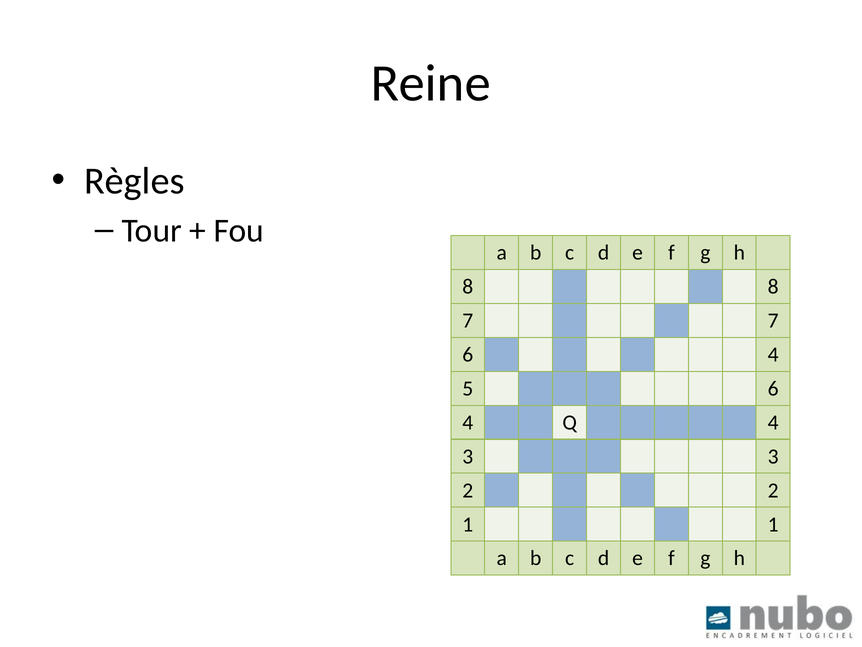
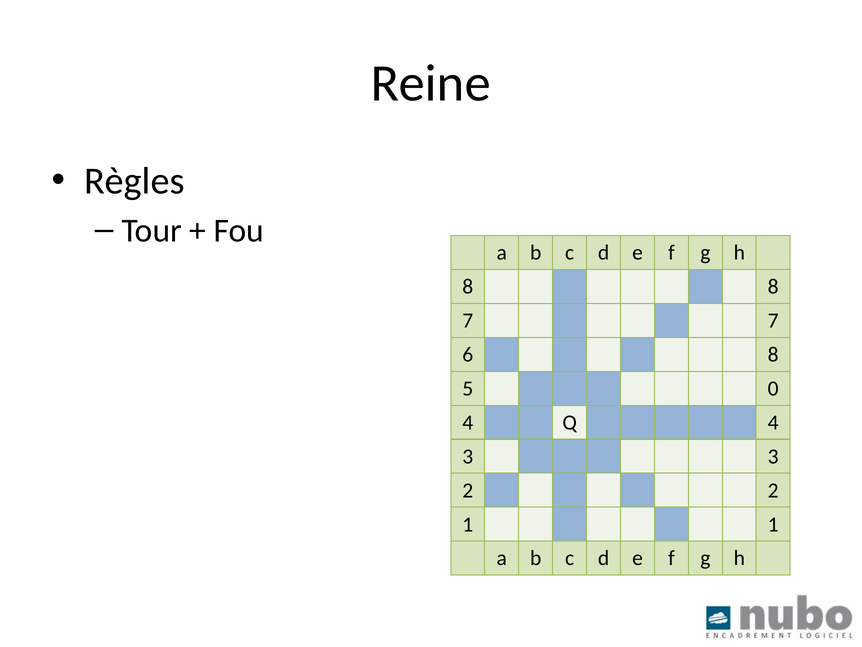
4 at (773, 354): 4 -> 8
5 6: 6 -> 0
